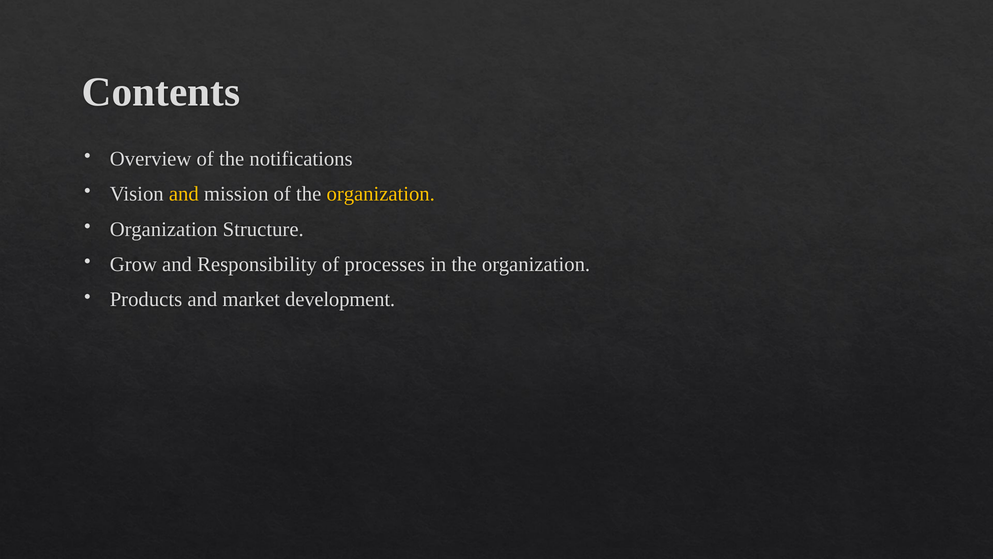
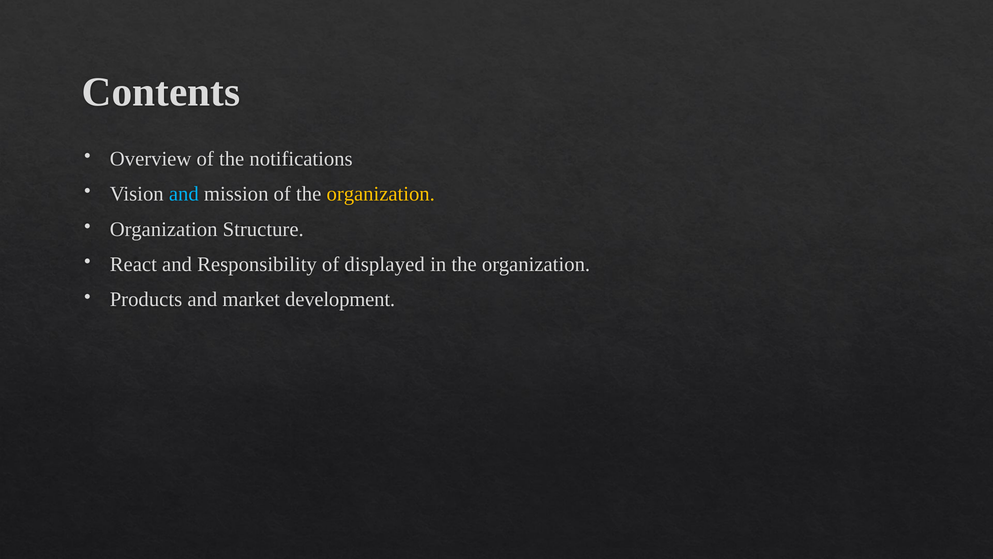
and at (184, 194) colour: yellow -> light blue
Grow: Grow -> React
processes: processes -> displayed
